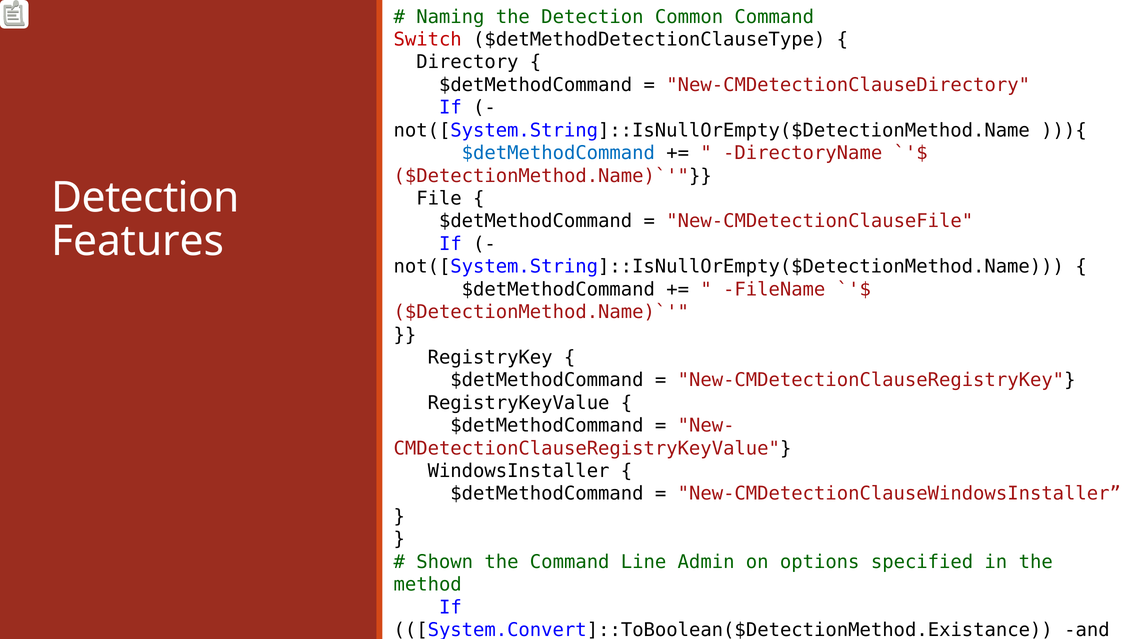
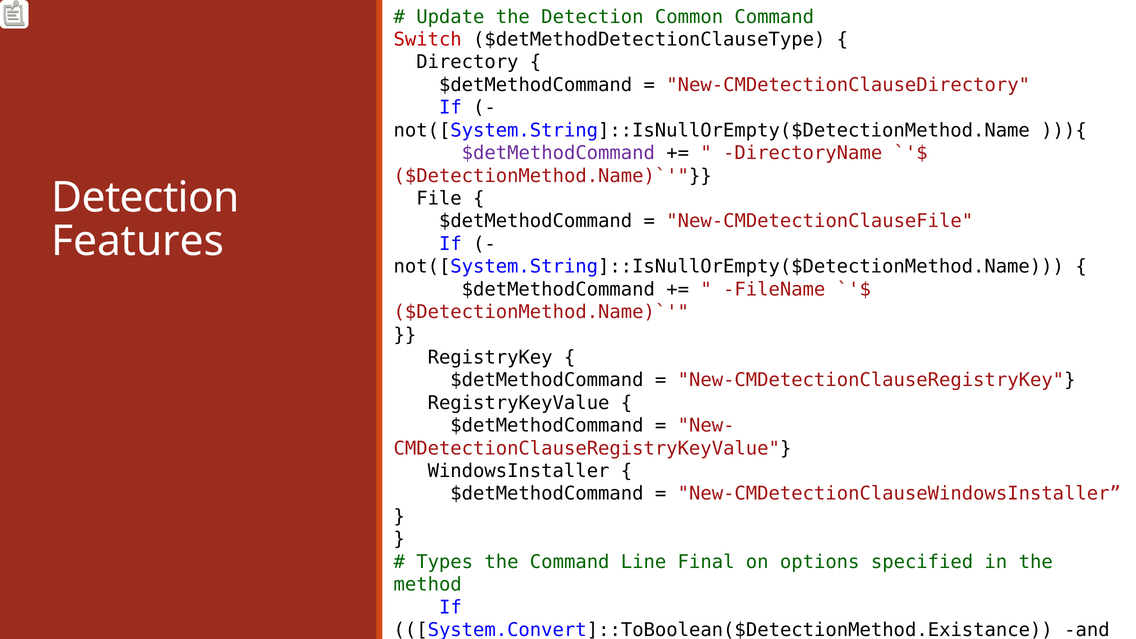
Naming: Naming -> Update
$detMethodCommand at (558, 153) colour: blue -> purple
Shown: Shown -> Types
Admin: Admin -> Final
